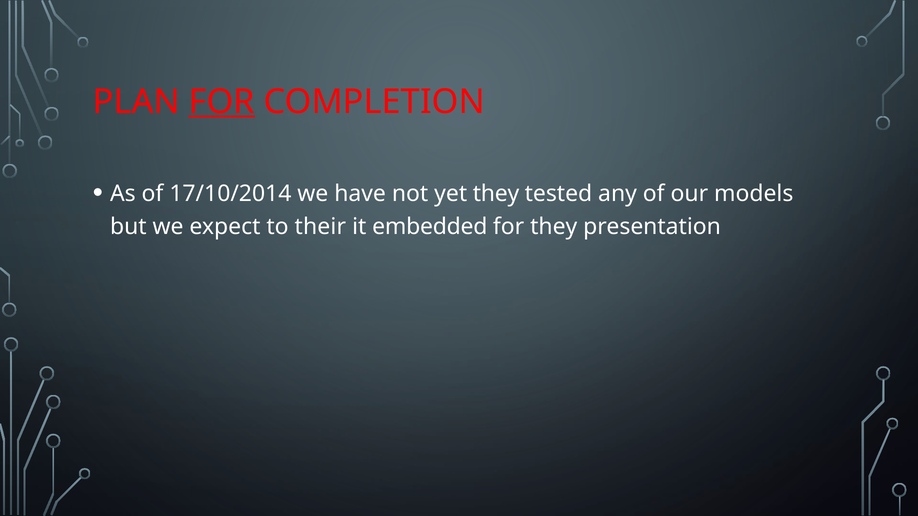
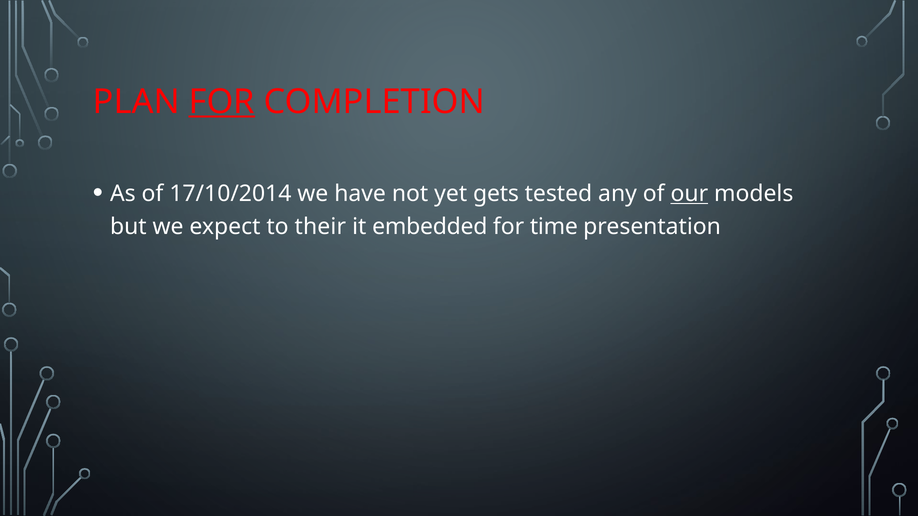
yet they: they -> gets
our underline: none -> present
for they: they -> time
